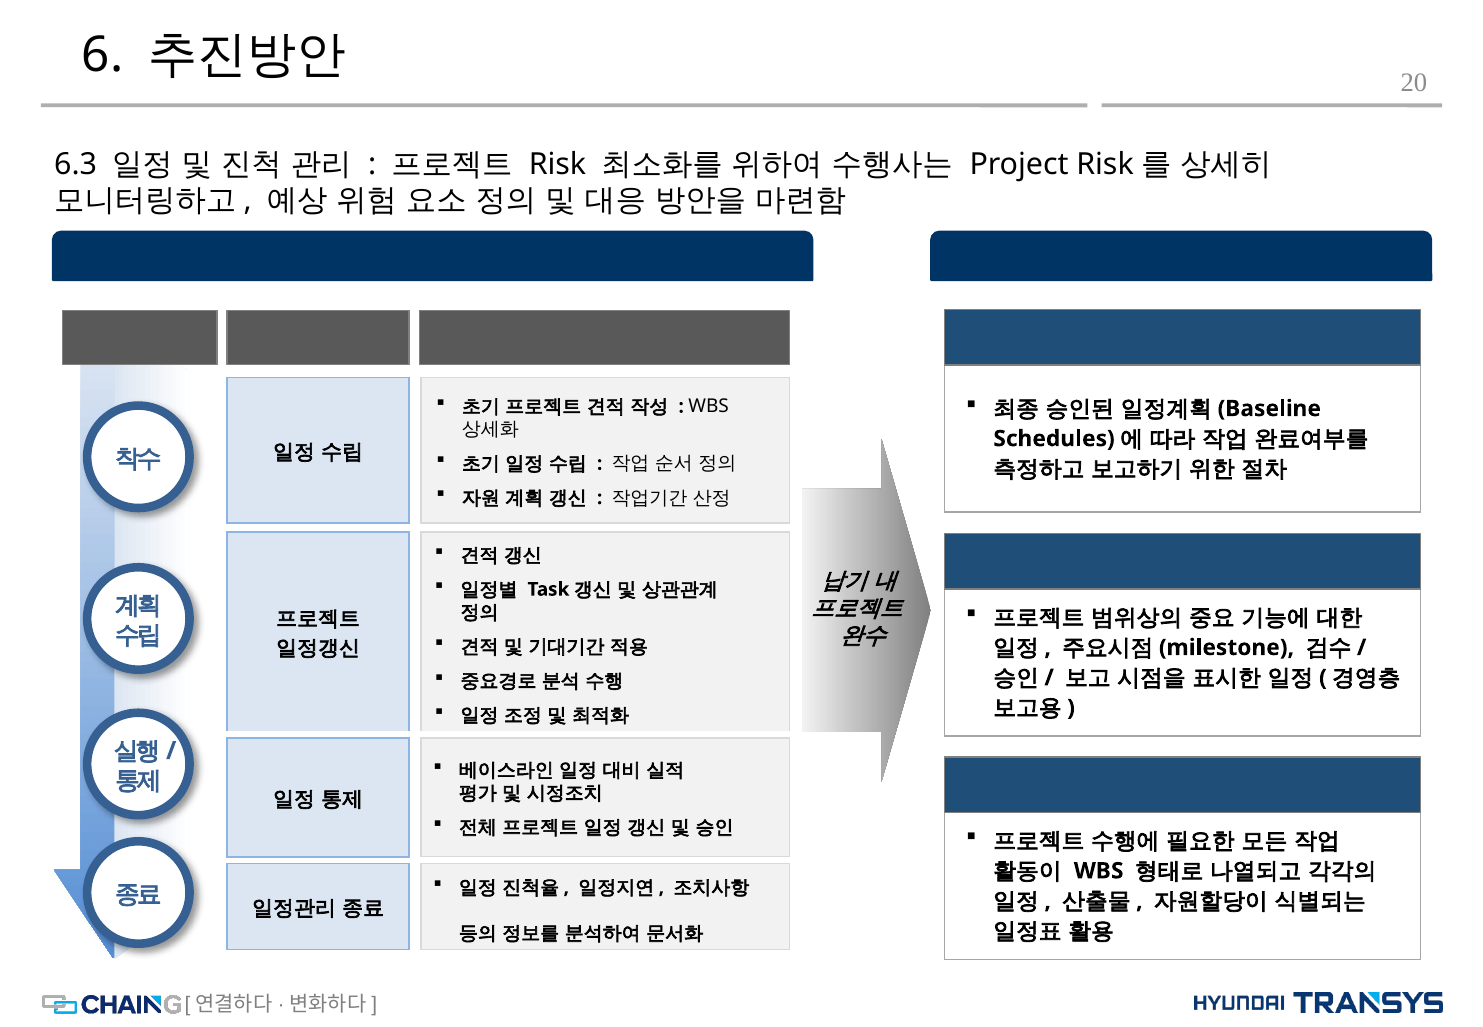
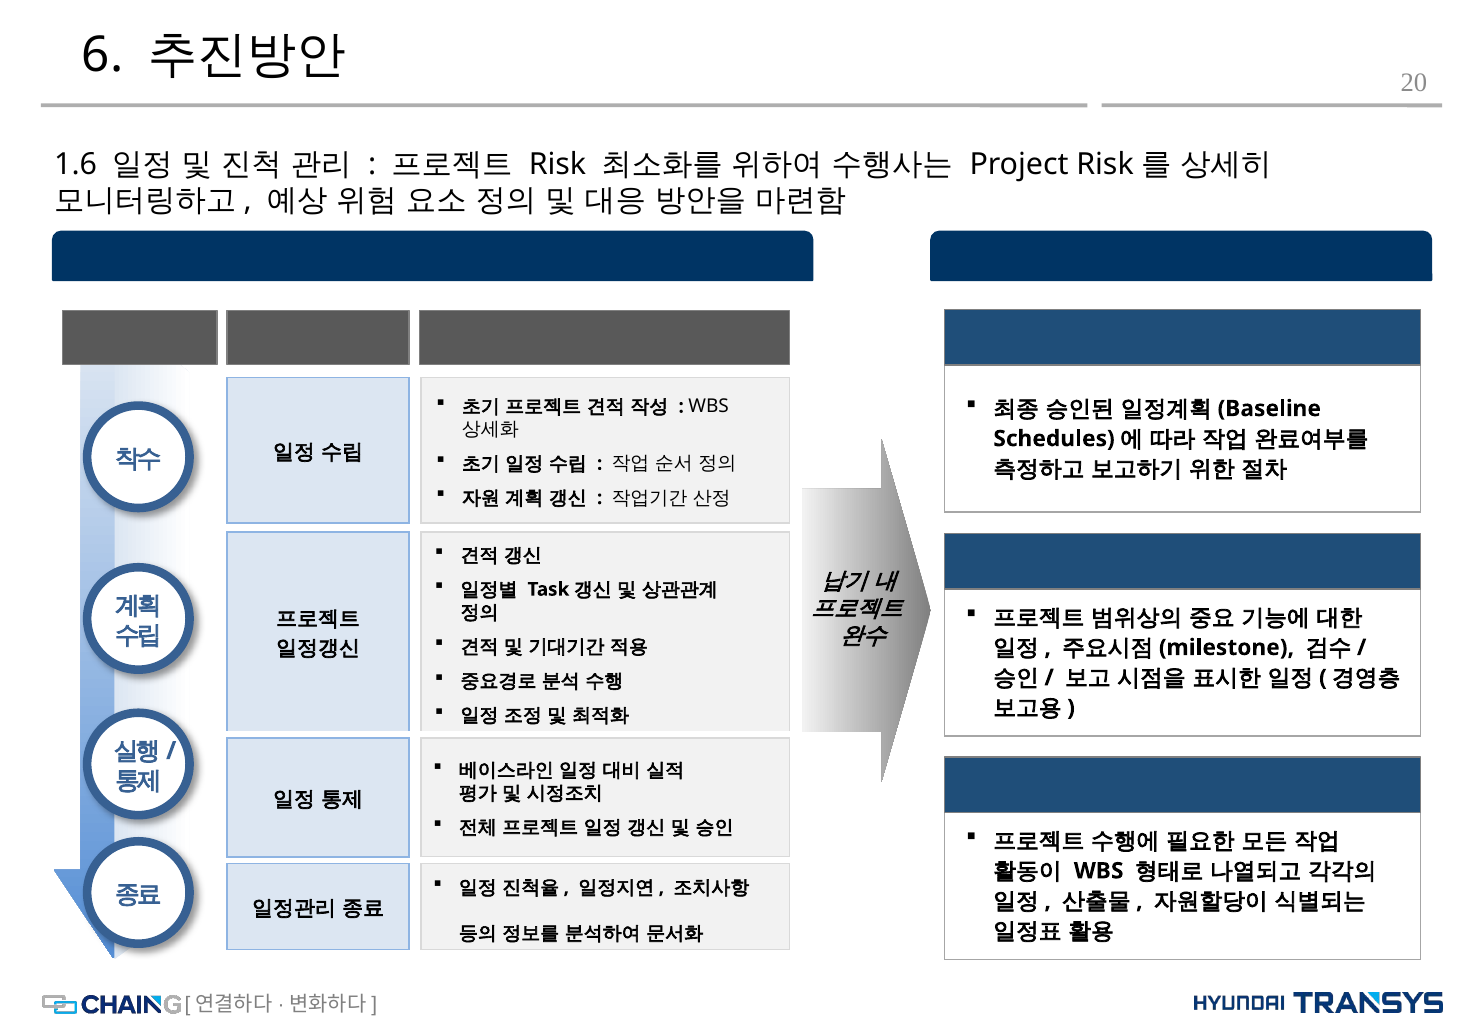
6.3: 6.3 -> 1.6
